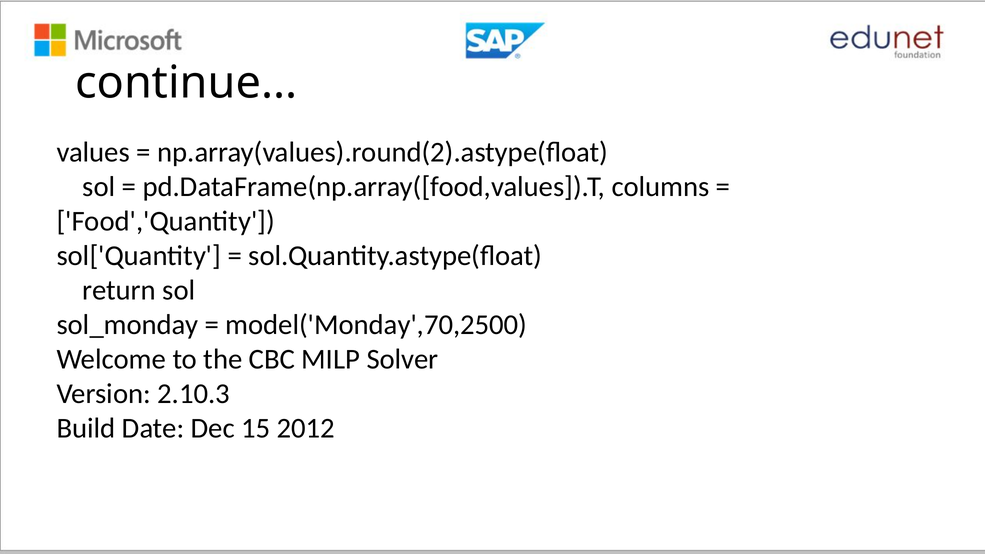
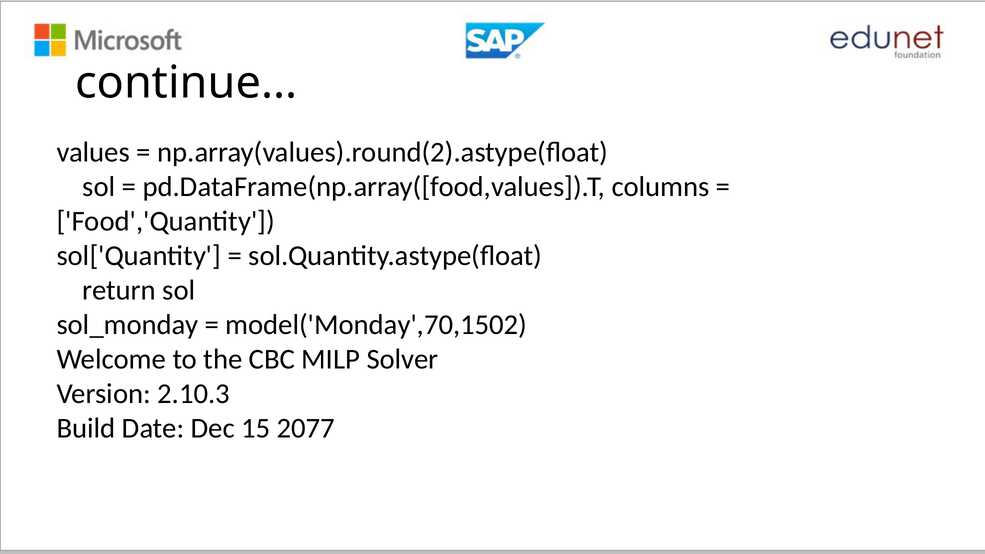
model('Monday',70,2500: model('Monday',70,2500 -> model('Monday',70,1502
2012: 2012 -> 2077
